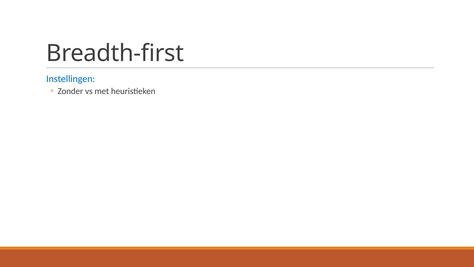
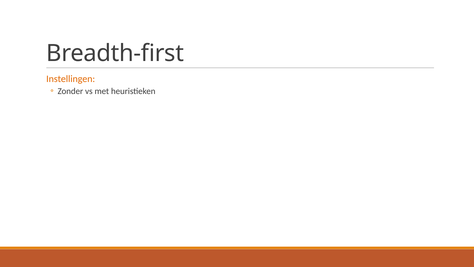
Instellingen colour: blue -> orange
